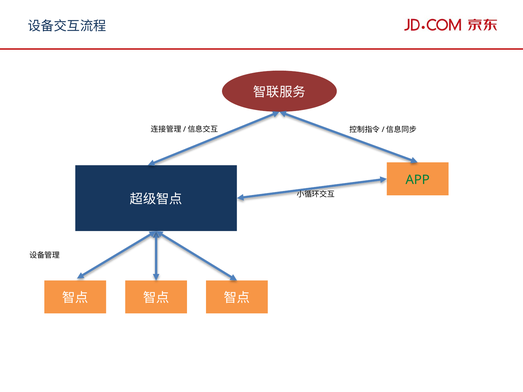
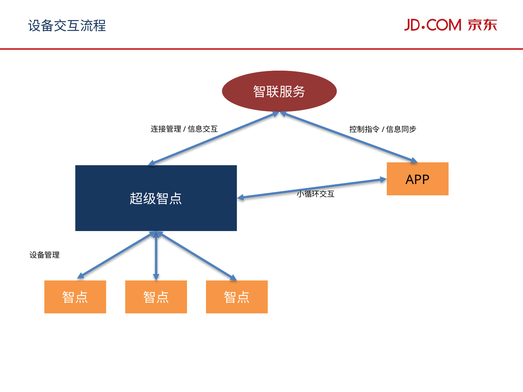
APP colour: green -> black
